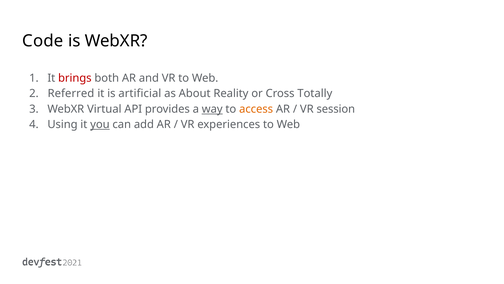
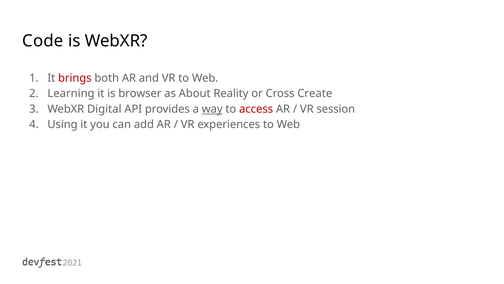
Referred: Referred -> Learning
artificial: artificial -> browser
Totally: Totally -> Create
Virtual: Virtual -> Digital
access colour: orange -> red
you underline: present -> none
